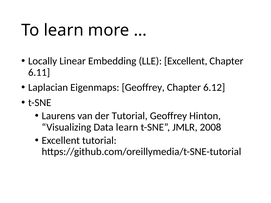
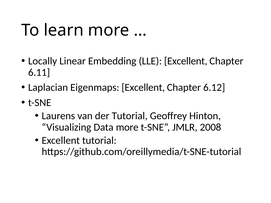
Eigenmaps Geoffrey: Geoffrey -> Excellent
Data learn: learn -> more
